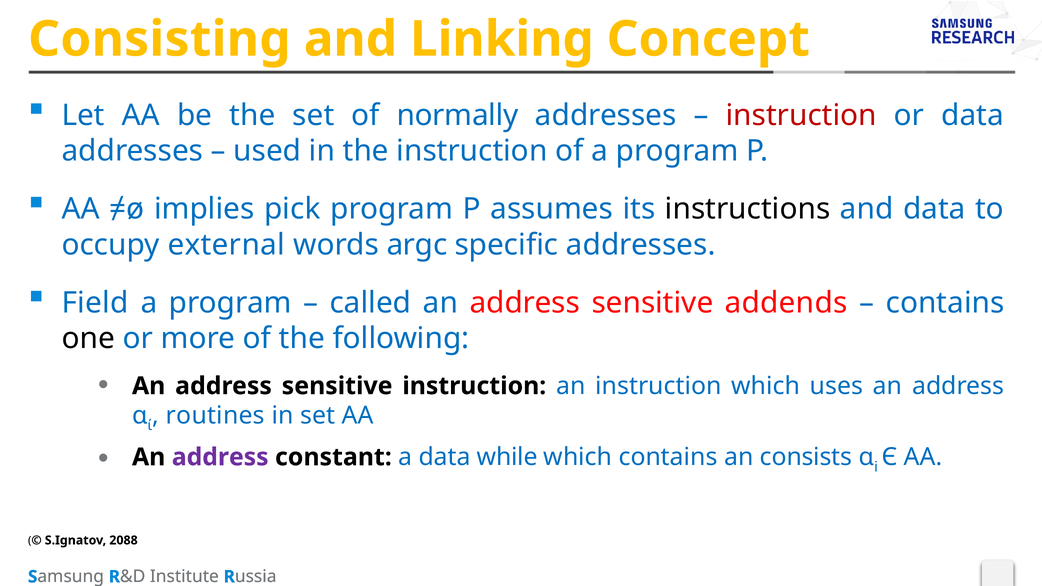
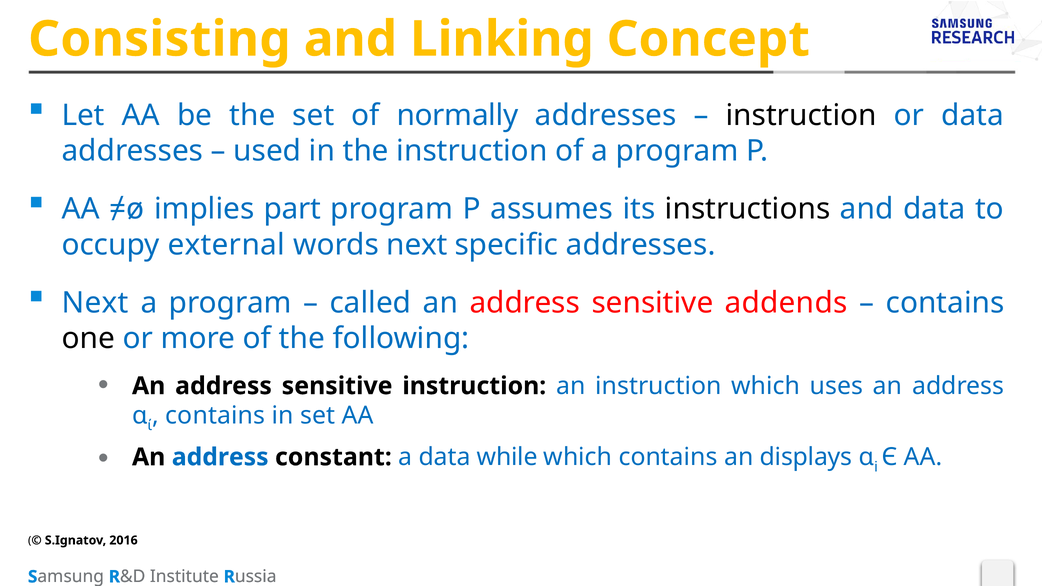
instruction at (801, 115) colour: red -> black
pick: pick -> part
words argc: argc -> next
Field at (95, 303): Field -> Next
routines at (215, 416): routines -> contains
address at (220, 457) colour: purple -> blue
consists: consists -> displays
2088: 2088 -> 2016
